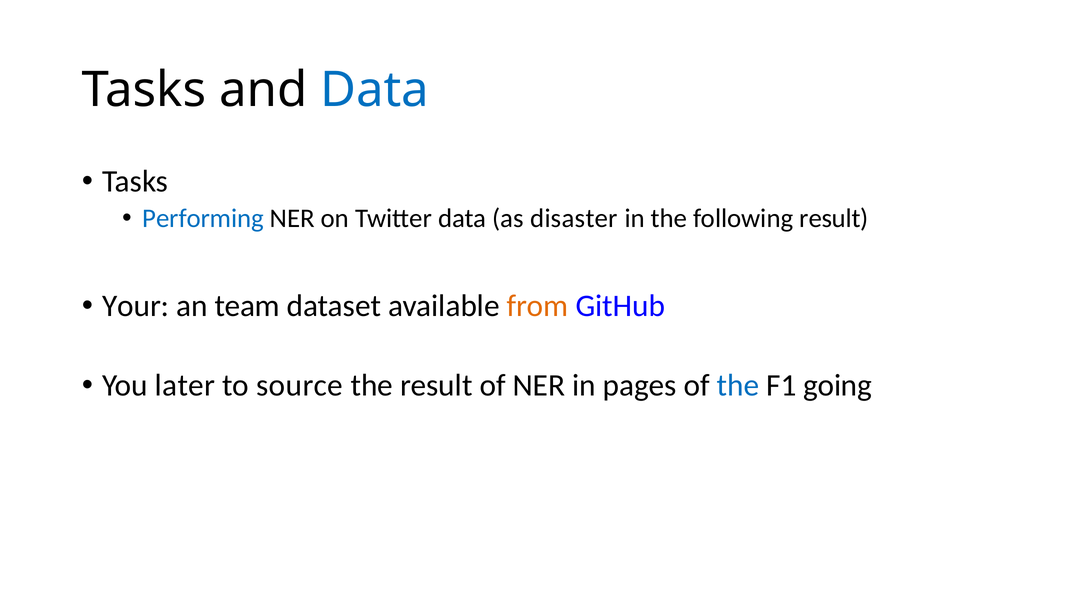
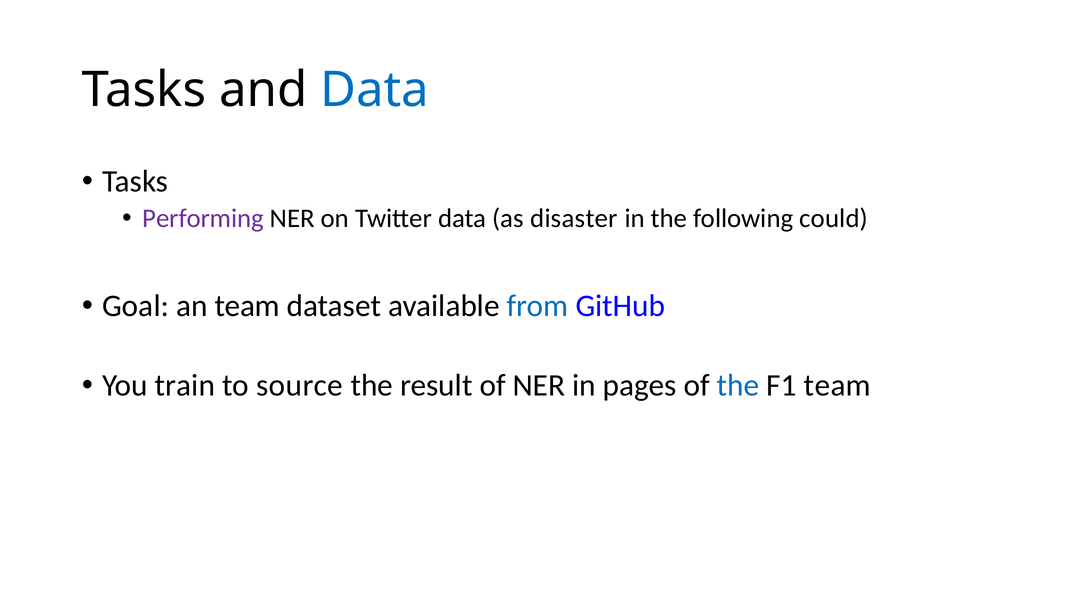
Performing colour: blue -> purple
following result: result -> could
Your: Your -> Goal
from colour: orange -> blue
later: later -> train
F1 going: going -> team
